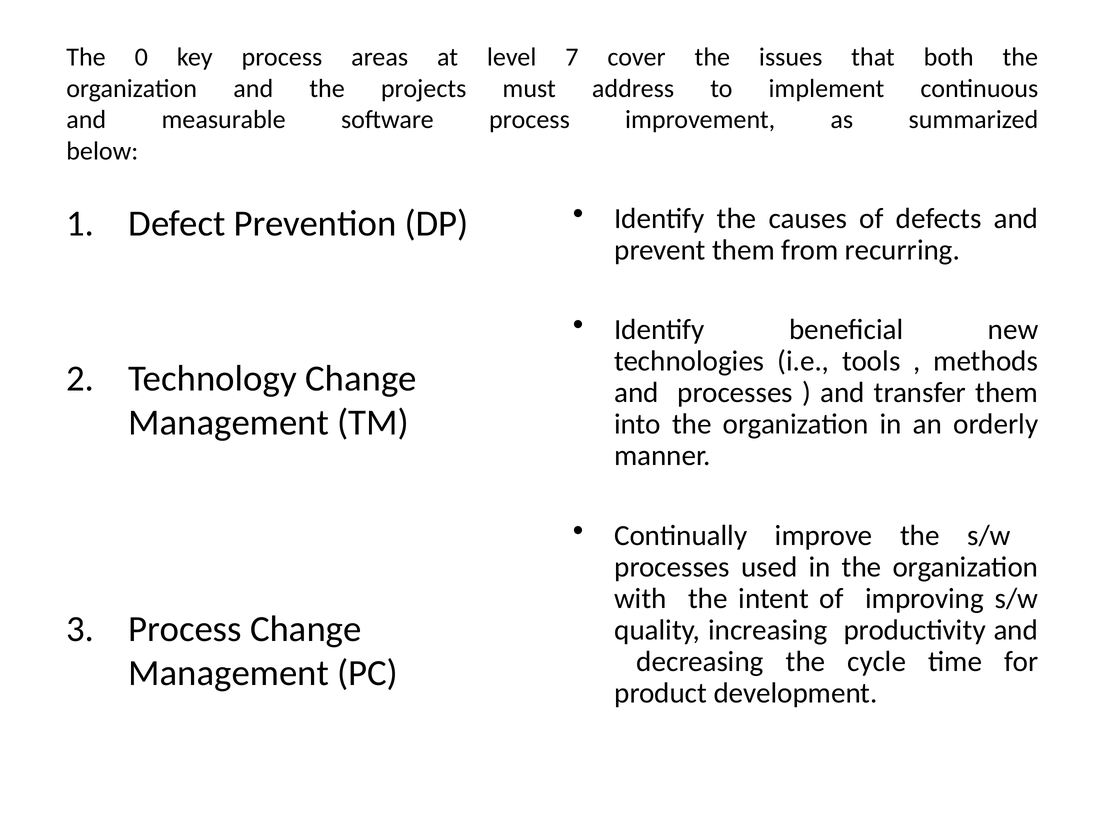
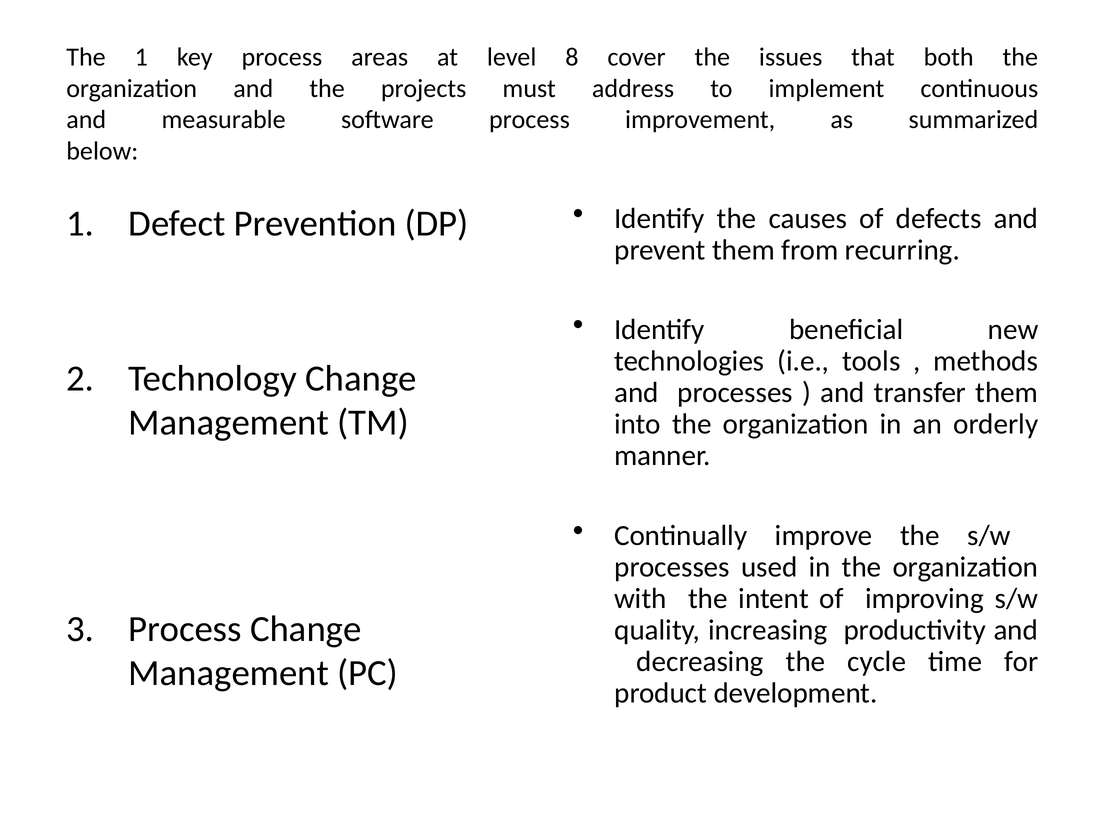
The 0: 0 -> 1
7: 7 -> 8
